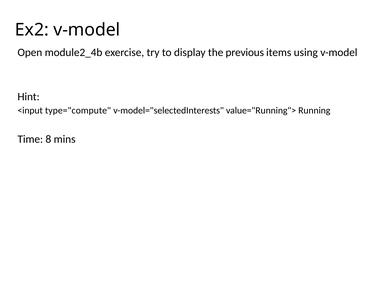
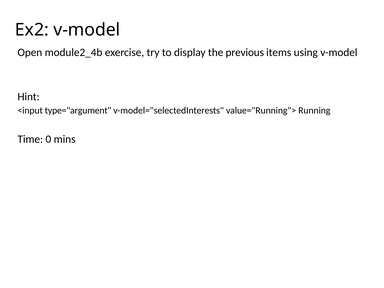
type="compute: type="compute -> type="argument
8: 8 -> 0
